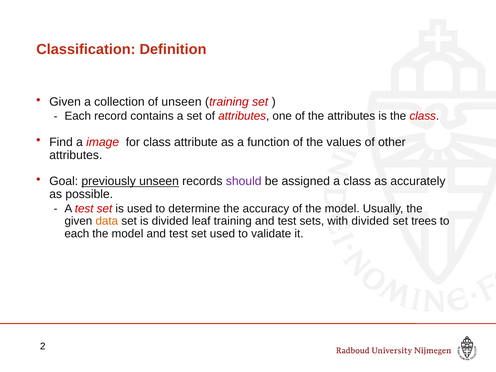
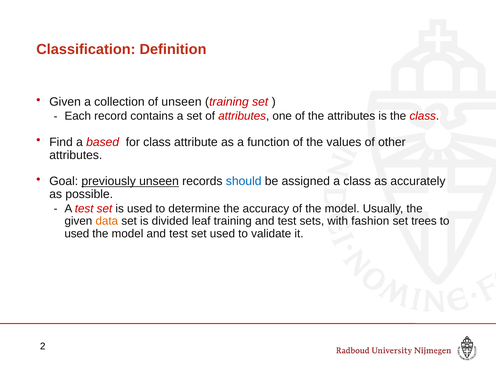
image: image -> based
should colour: purple -> blue
with divided: divided -> fashion
each at (77, 234): each -> used
